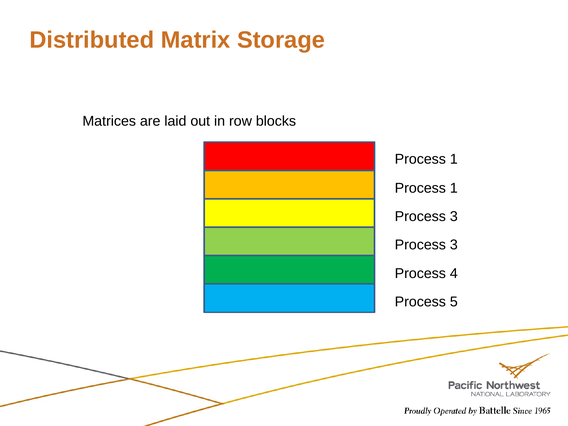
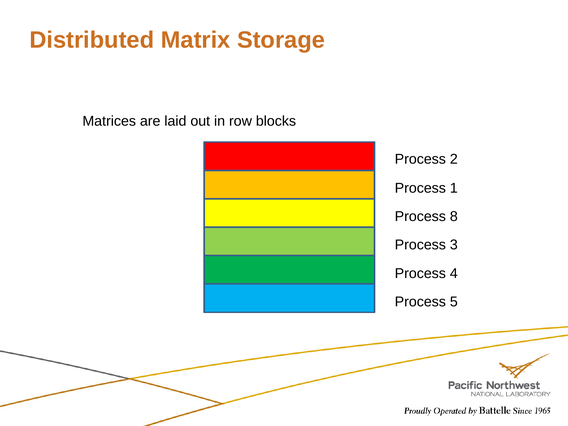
1 at (454, 159): 1 -> 2
3 at (454, 217): 3 -> 8
